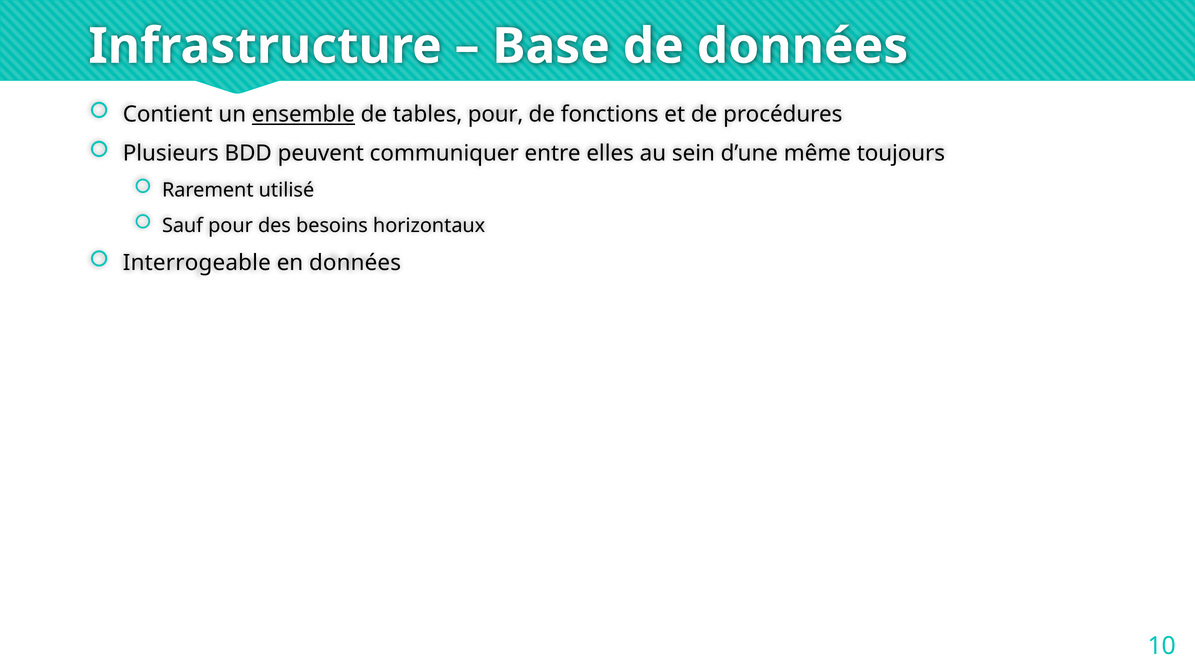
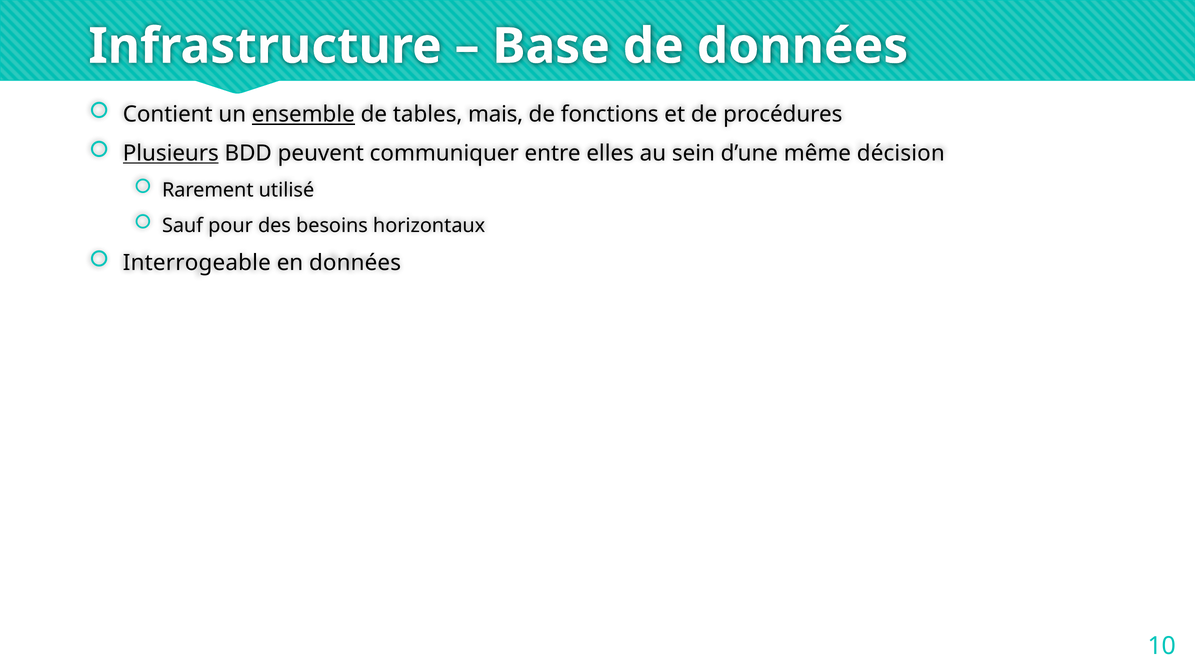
tables pour: pour -> mais
Plusieurs underline: none -> present
toujours: toujours -> décision
